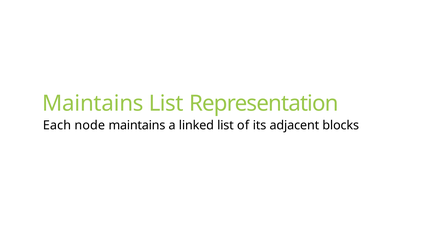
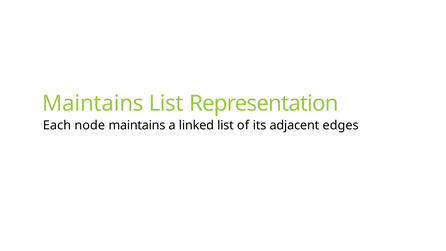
blocks: blocks -> edges
